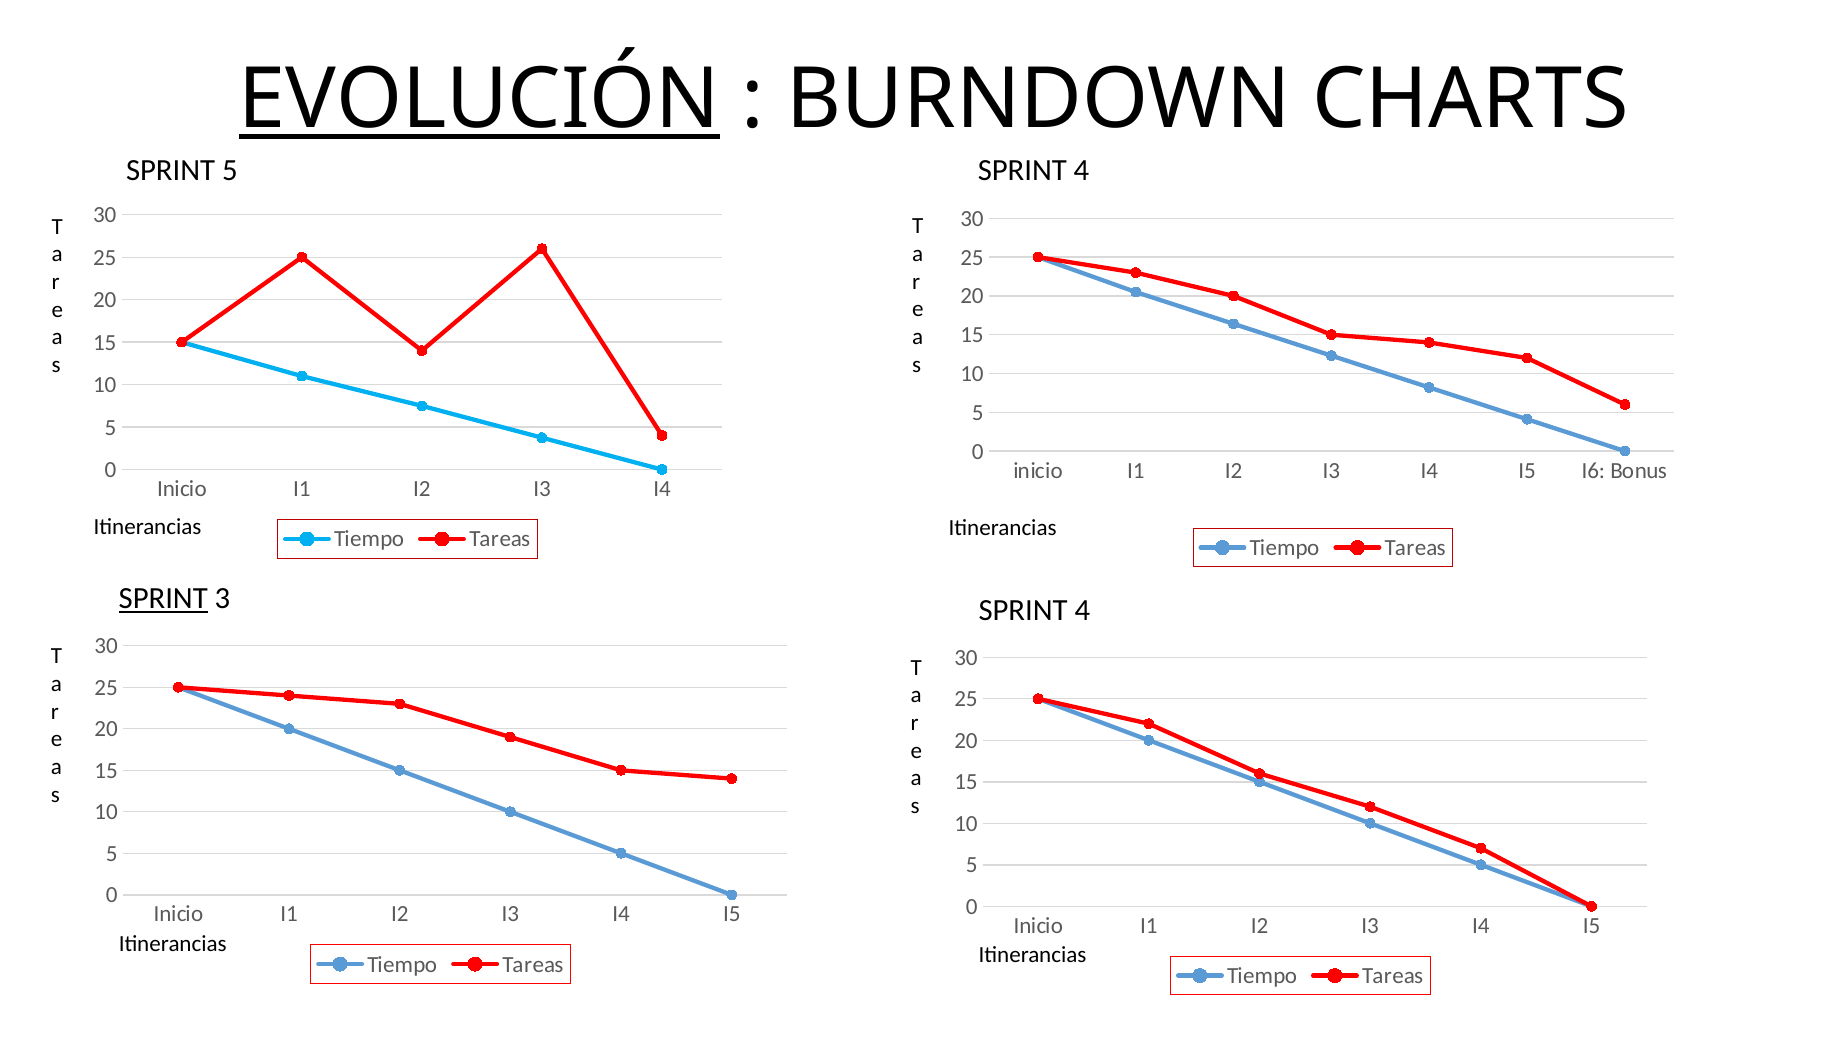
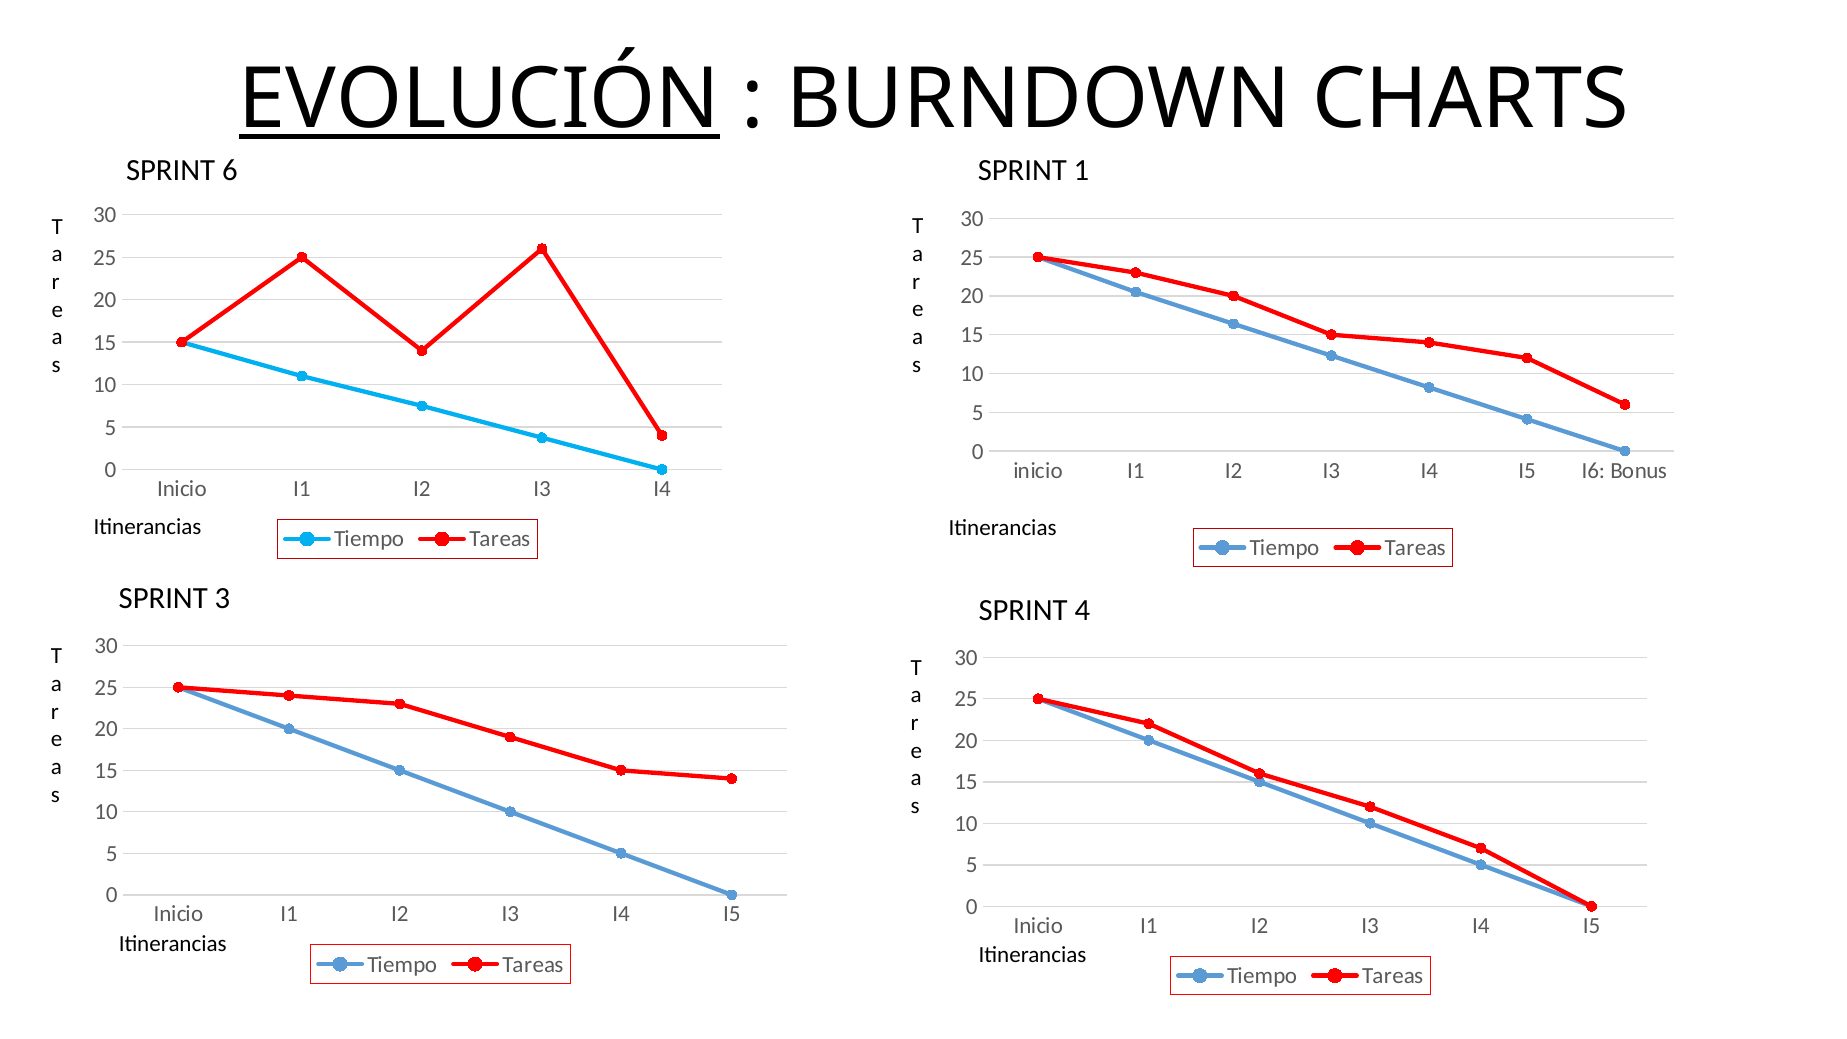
4 at (1082, 170): 4 -> 1
SPRINT 5: 5 -> 6
SPRINT at (163, 599) underline: present -> none
